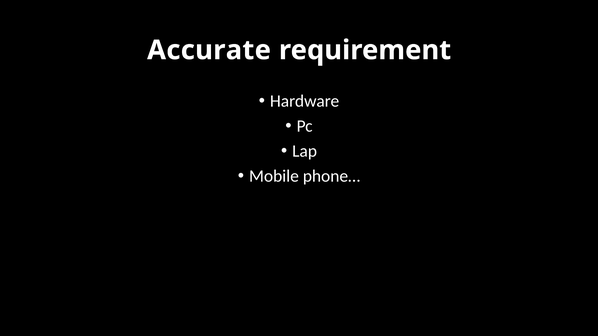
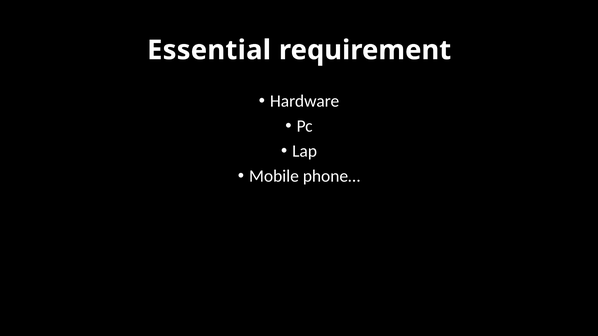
Accurate: Accurate -> Essential
